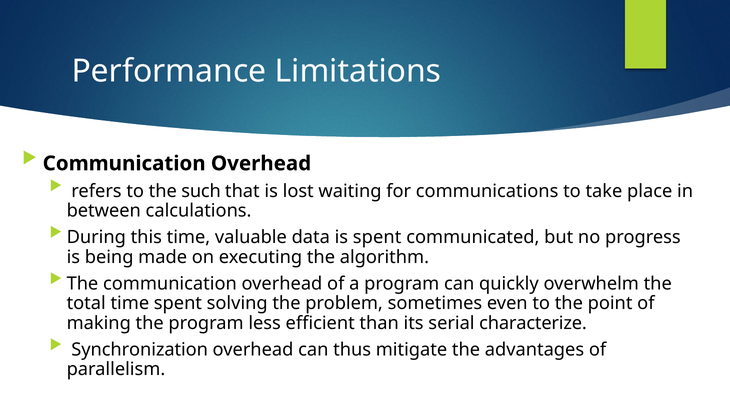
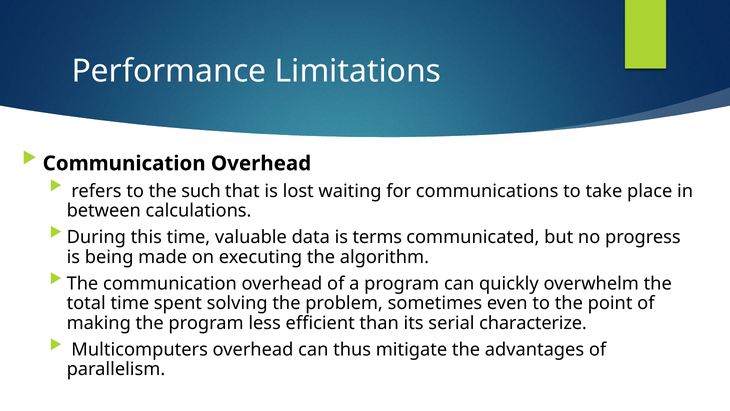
is spent: spent -> terms
Synchronization: Synchronization -> Multicomputers
